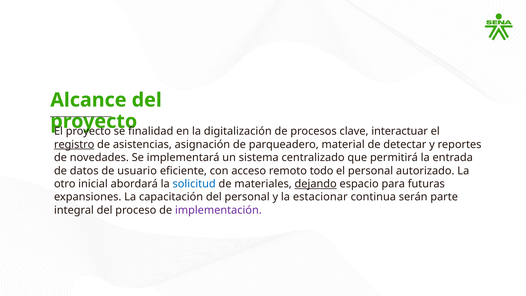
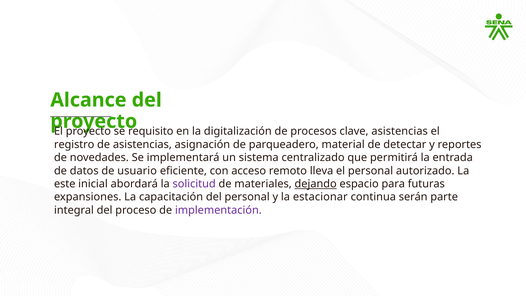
finalidad: finalidad -> requisito
clave interactuar: interactuar -> asistencias
registro underline: present -> none
todo: todo -> lleva
otro: otro -> este
solicitud colour: blue -> purple
